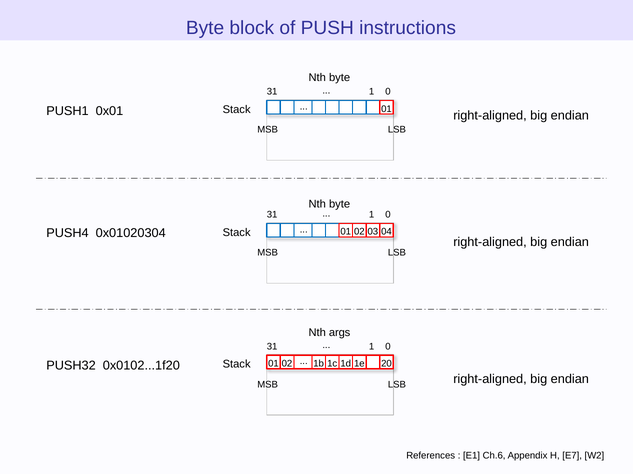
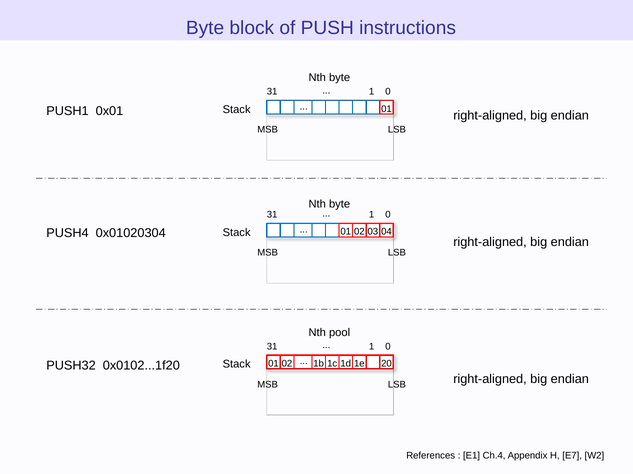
args: args -> pool
Ch.6: Ch.6 -> Ch.4
